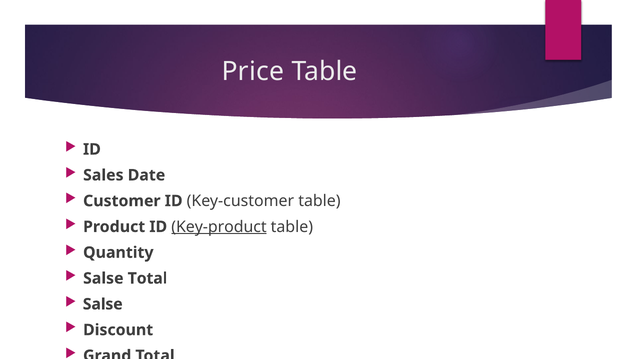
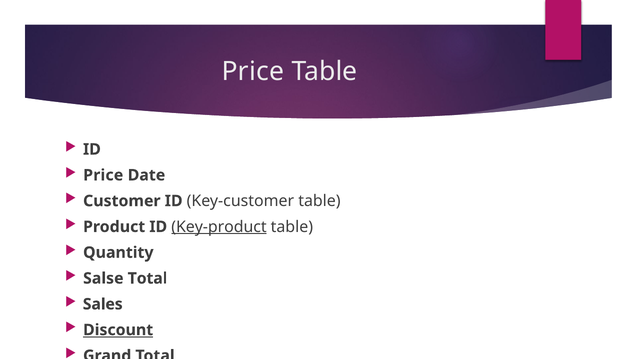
Sales at (103, 175): Sales -> Price
Salse at (103, 304): Salse -> Sales
Discount underline: none -> present
